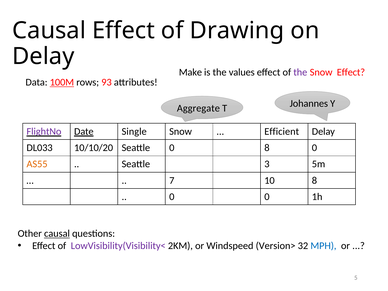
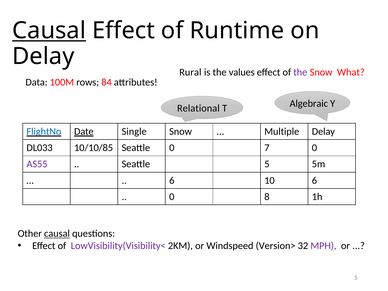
Causal at (49, 31) underline: none -> present
Drawing: Drawing -> Runtime
Make: Make -> Rural
Snow Effect: Effect -> What
100M underline: present -> none
93: 93 -> 84
Aggregate: Aggregate -> Relational
Johannes: Johannes -> Algebraic
FlightNo colour: purple -> blue
Efficient: Efficient -> Multiple
10/10/20: 10/10/20 -> 10/10/85
0 8: 8 -> 7
AS55 colour: orange -> purple
Seattle 3: 3 -> 5
7 at (172, 180): 7 -> 6
10 8: 8 -> 6
0 0: 0 -> 8
MPH colour: blue -> purple
